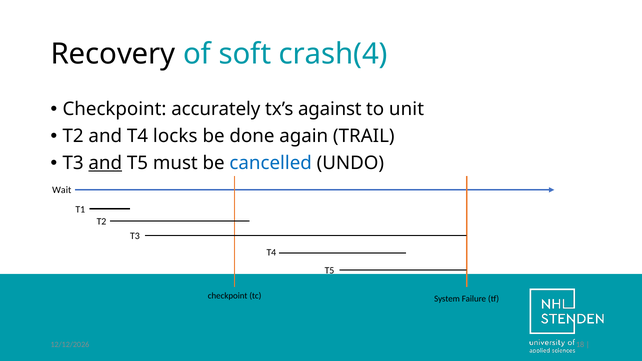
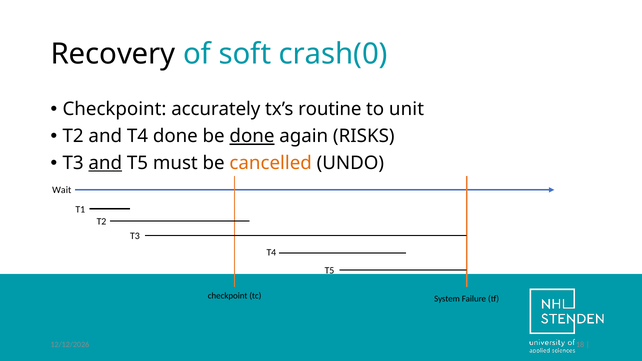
crash(4: crash(4 -> crash(0
against: against -> routine
T4 locks: locks -> done
done at (252, 136) underline: none -> present
TRAIL: TRAIL -> RISKS
cancelled colour: blue -> orange
